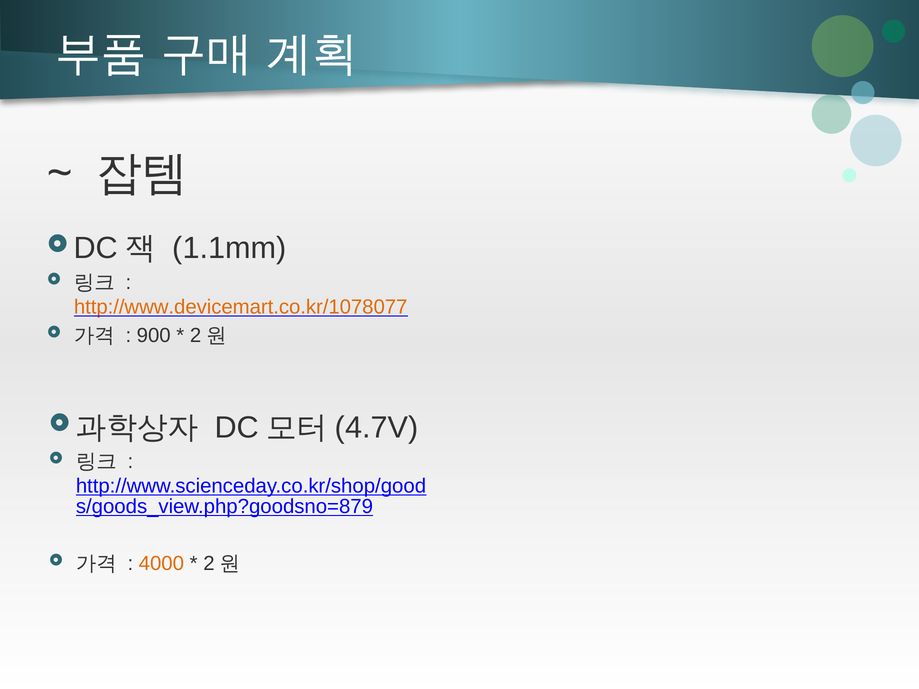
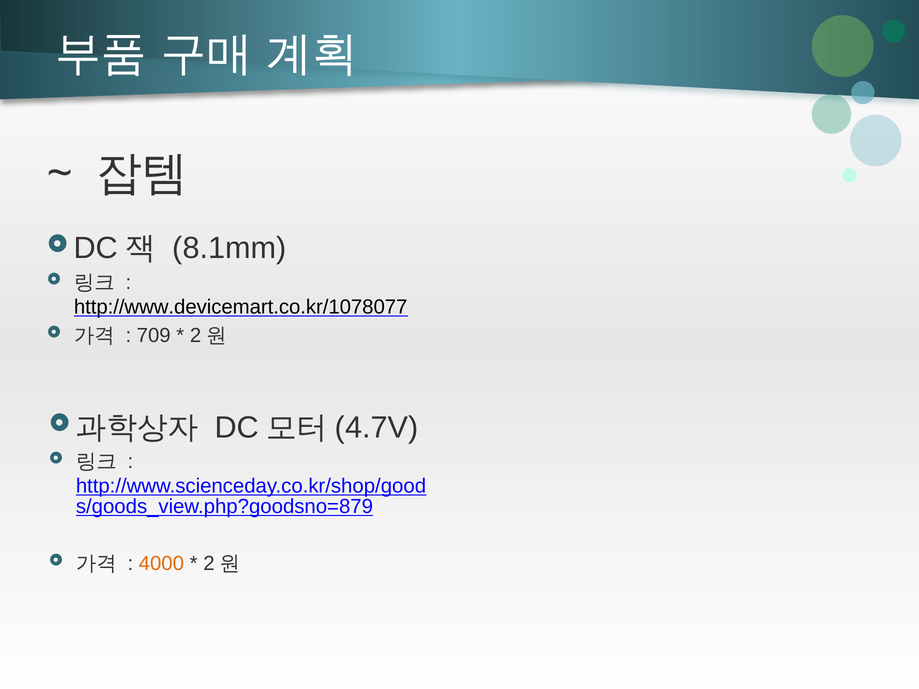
1.1mm: 1.1mm -> 8.1mm
http://www.devicemart.co.kr/1078077 colour: orange -> black
900: 900 -> 709
